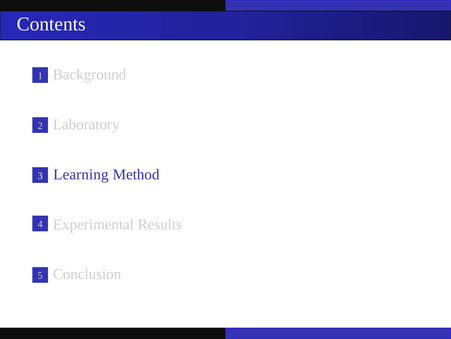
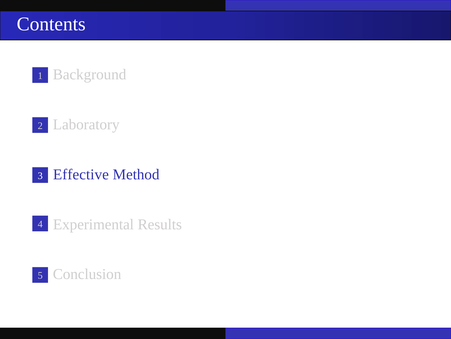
Learning: Learning -> Effective
